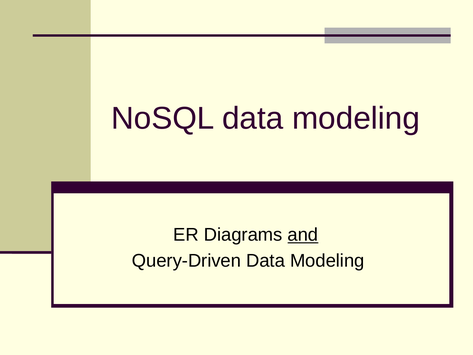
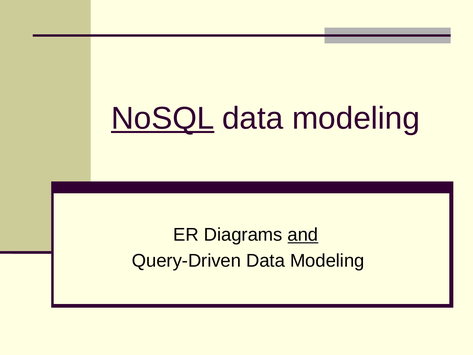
NoSQL underline: none -> present
